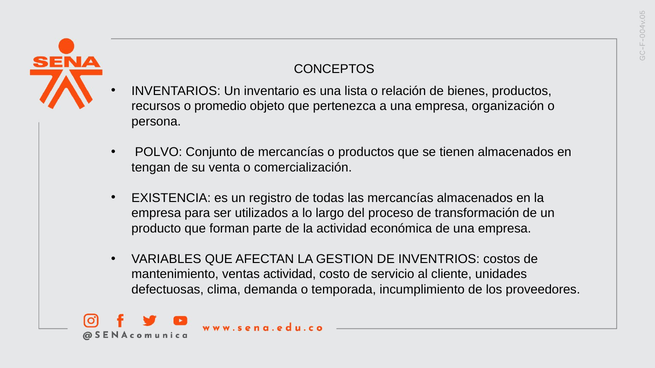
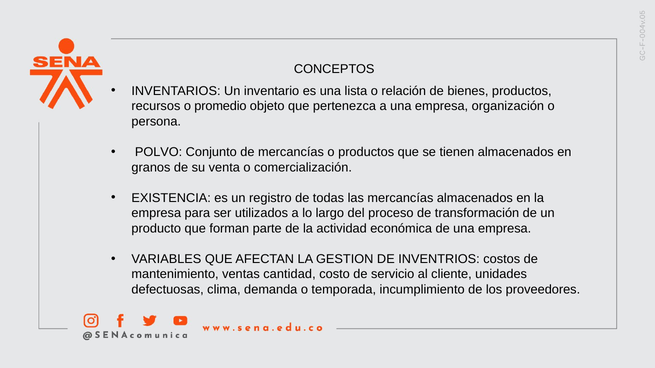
tengan: tengan -> granos
ventas actividad: actividad -> cantidad
